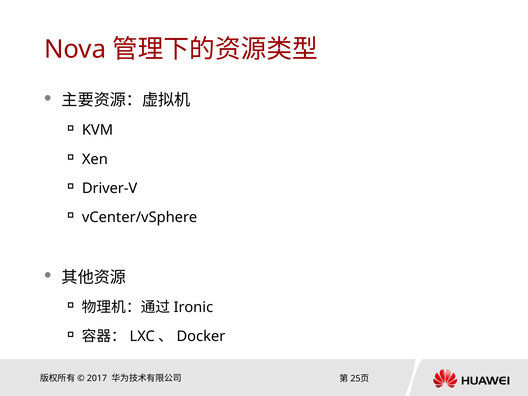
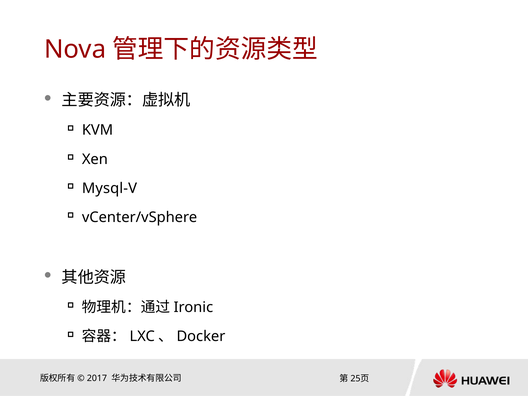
Driver-V: Driver-V -> Mysql-V
